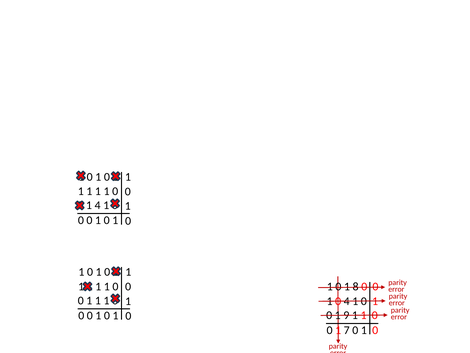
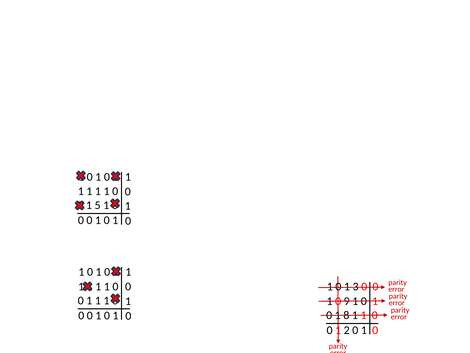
1 4: 4 -> 5
8: 8 -> 3
0 4: 4 -> 9
9: 9 -> 8
7: 7 -> 2
